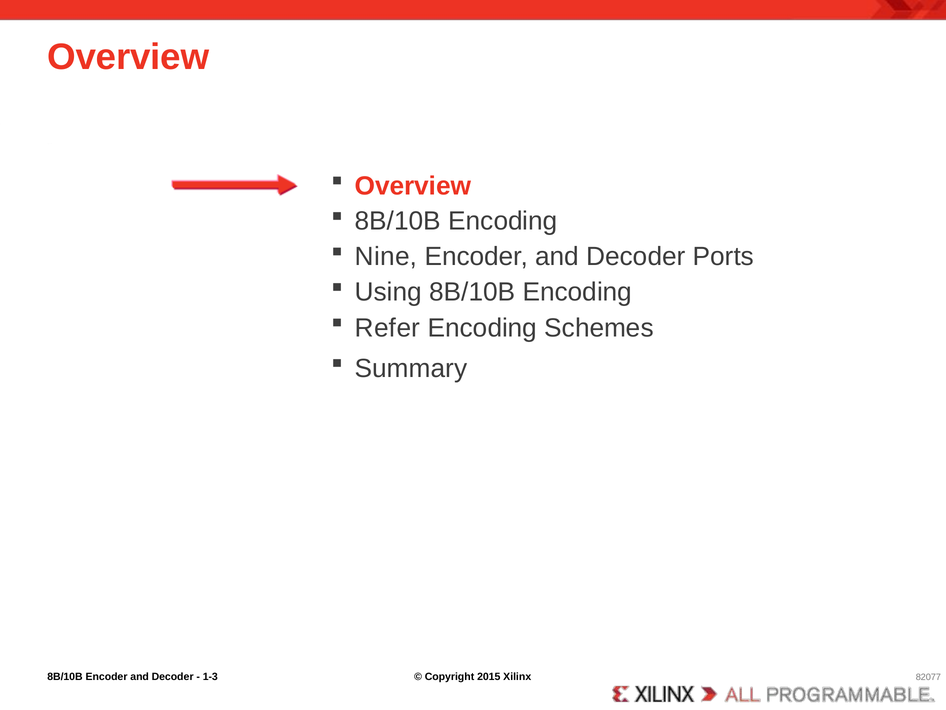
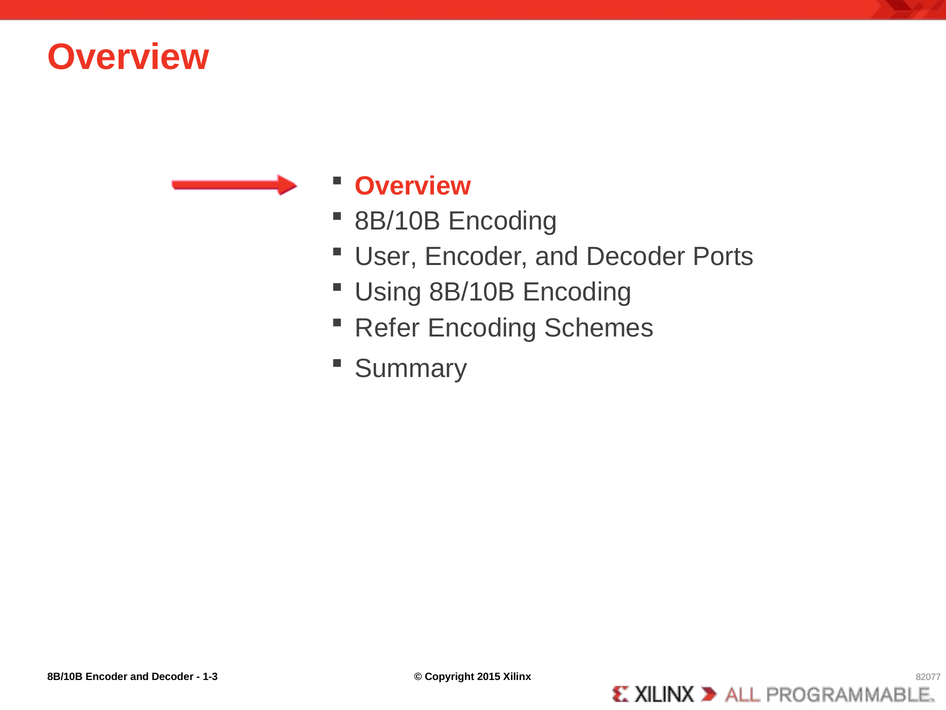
Nine: Nine -> User
